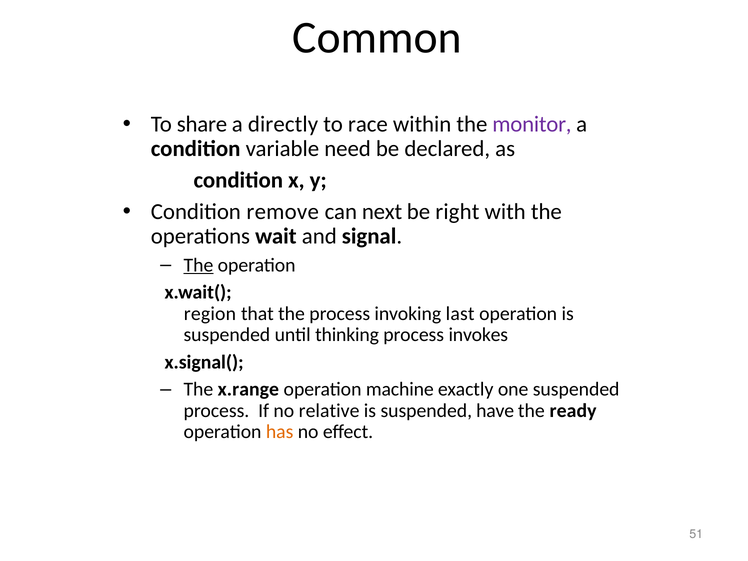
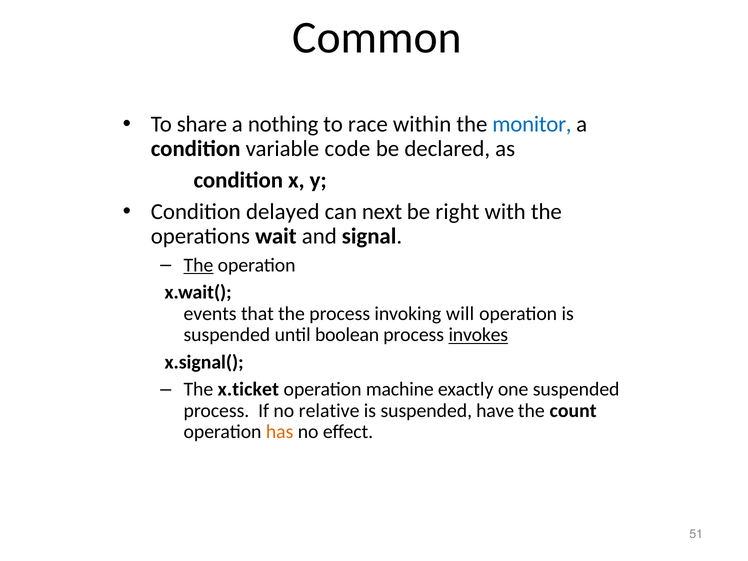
directly: directly -> nothing
monitor colour: purple -> blue
need: need -> code
remove: remove -> delayed
region: region -> events
last: last -> will
thinking: thinking -> boolean
invokes underline: none -> present
x.range: x.range -> x.ticket
ready: ready -> count
